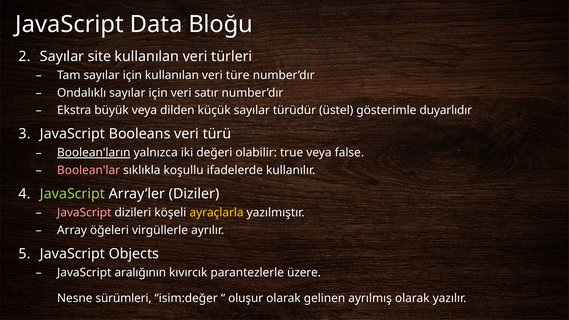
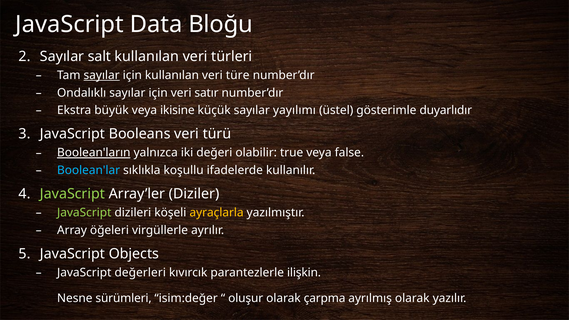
site: site -> salt
sayılar at (102, 75) underline: none -> present
dilden: dilden -> ikisine
türüdür: türüdür -> yayılımı
Boolean'lar colour: pink -> light blue
JavaScript at (84, 213) colour: pink -> light green
aralığının: aralığının -> değerleri
üzere: üzere -> ilişkin
gelinen: gelinen -> çarpma
